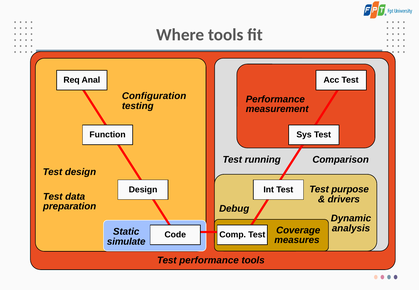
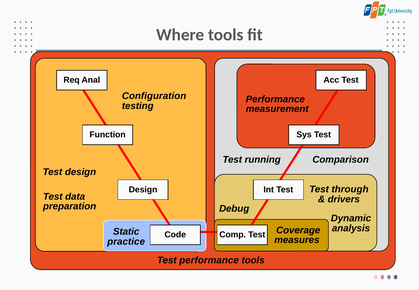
purpose: purpose -> through
simulate: simulate -> practice
